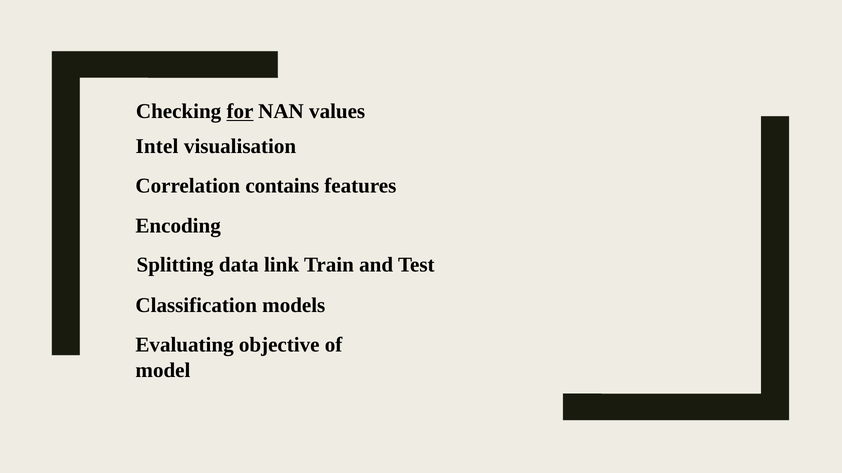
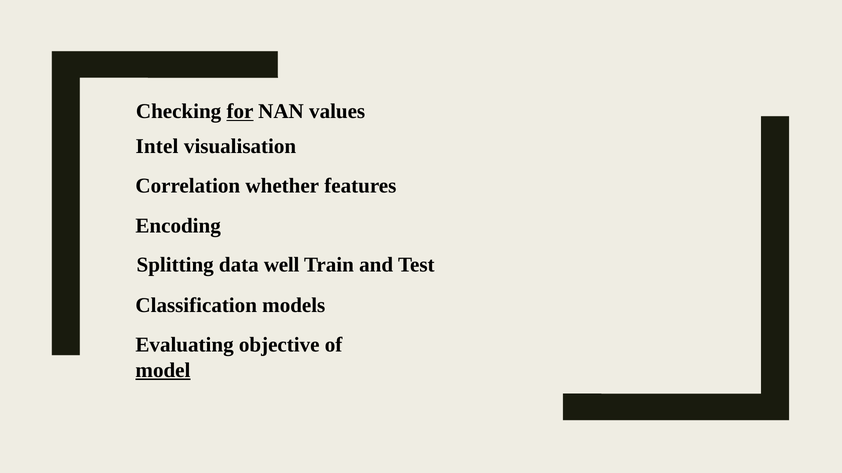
contains: contains -> whether
link: link -> well
model underline: none -> present
